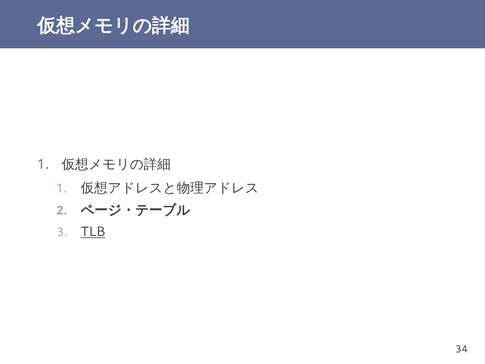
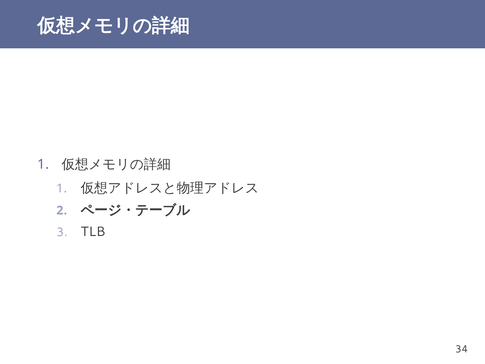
TLB underline: present -> none
